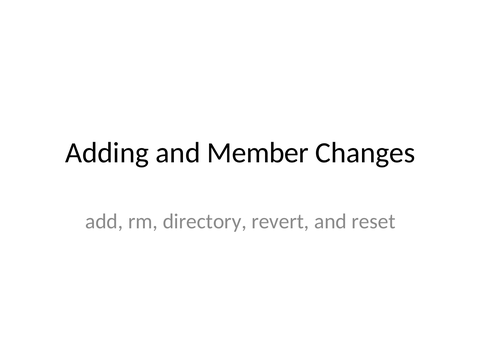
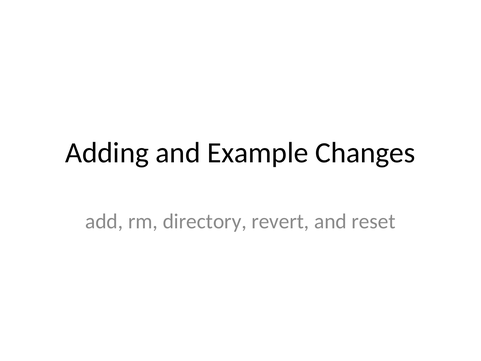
Member: Member -> Example
